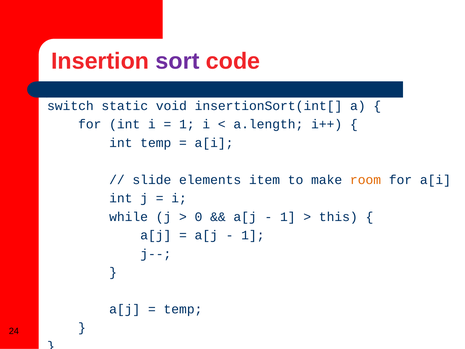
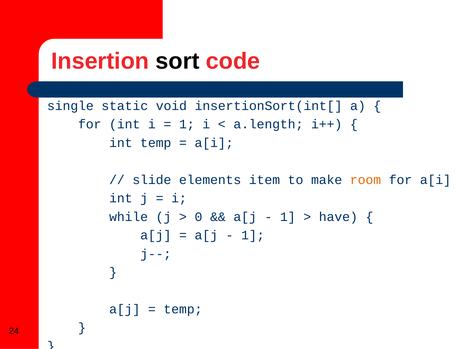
sort colour: purple -> black
switch: switch -> single
this: this -> have
